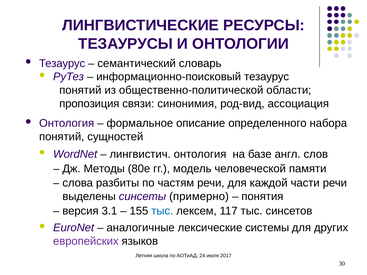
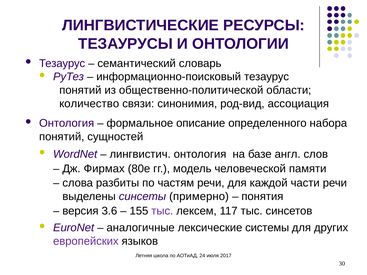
пропозиция: пропозиция -> количество
Методы: Методы -> Фирмах
3.1: 3.1 -> 3.6
тыс at (162, 211) colour: blue -> purple
